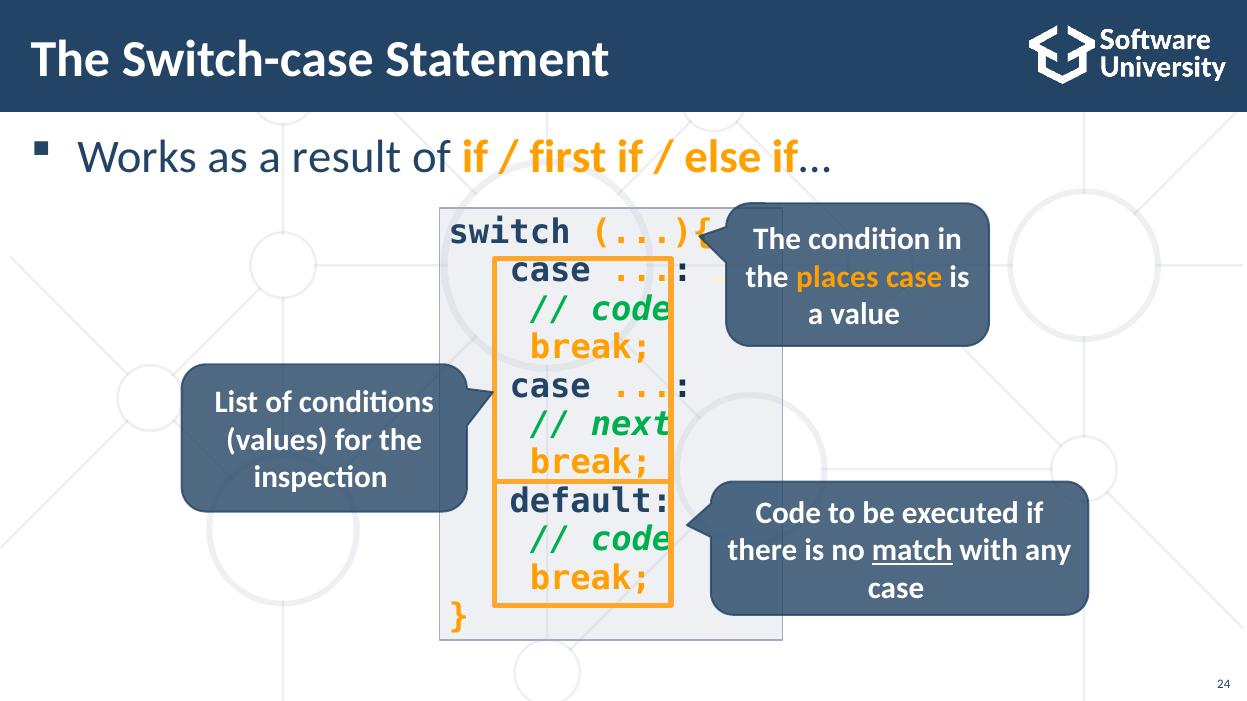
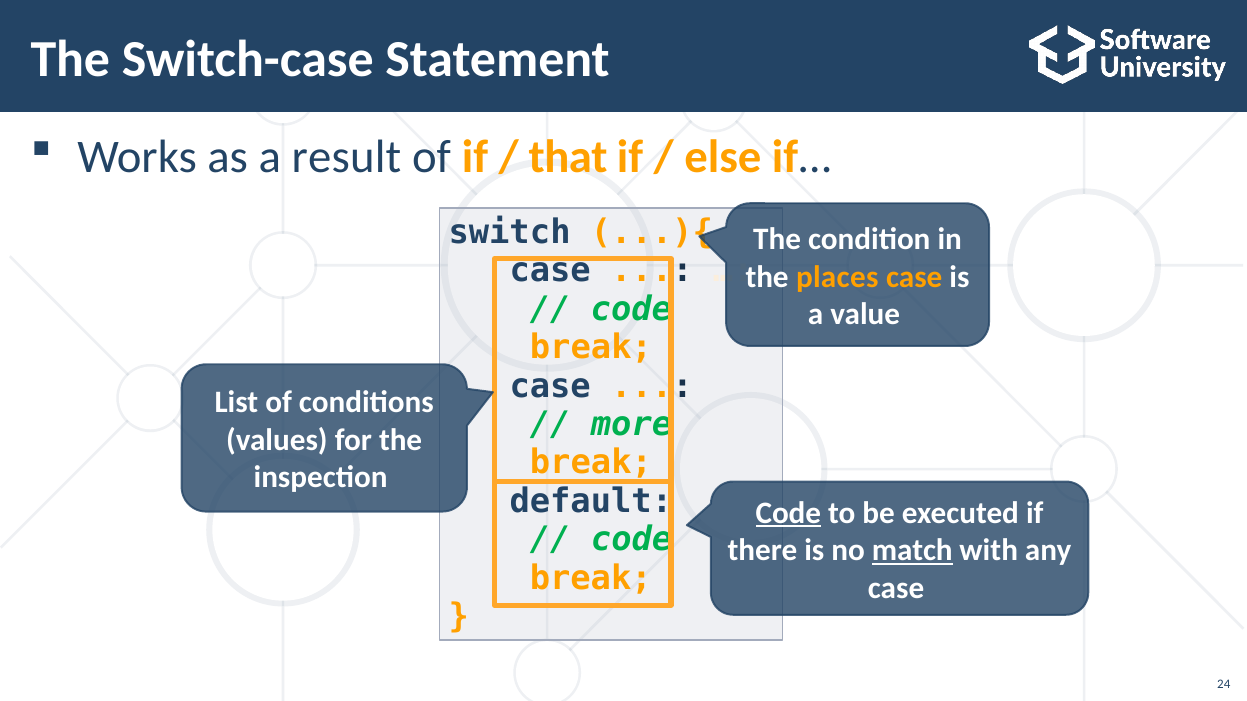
first: first -> that
next: next -> more
Code at (788, 513) underline: none -> present
